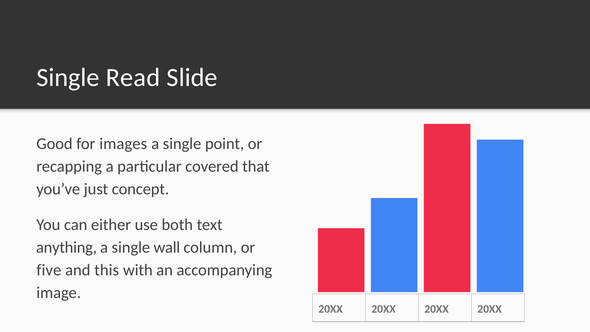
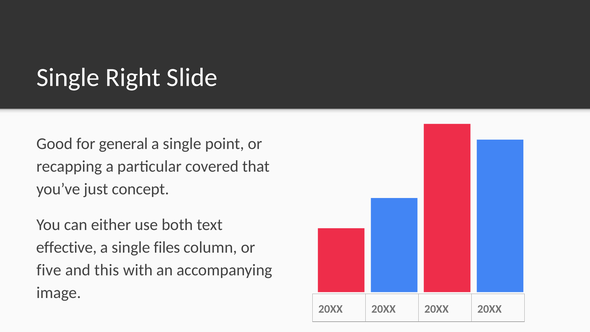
Read: Read -> Right
images: images -> general
anything: anything -> effective
wall: wall -> files
